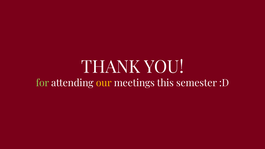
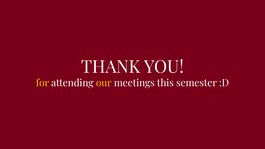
for colour: light green -> yellow
